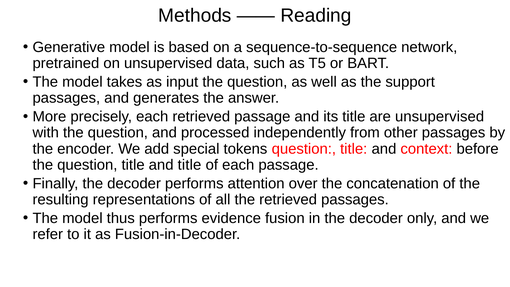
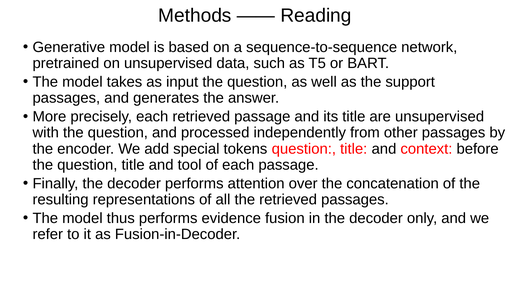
and title: title -> tool
